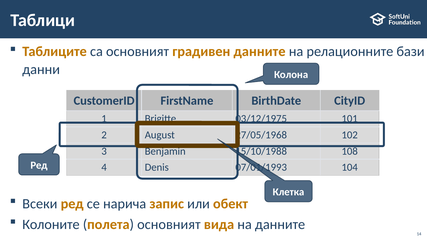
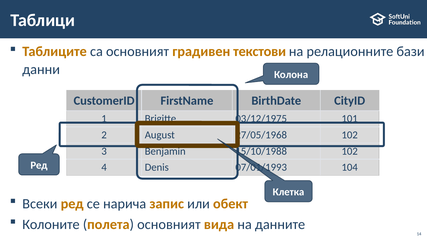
градивен данните: данните -> текстови
108 at (350, 151): 108 -> 102
